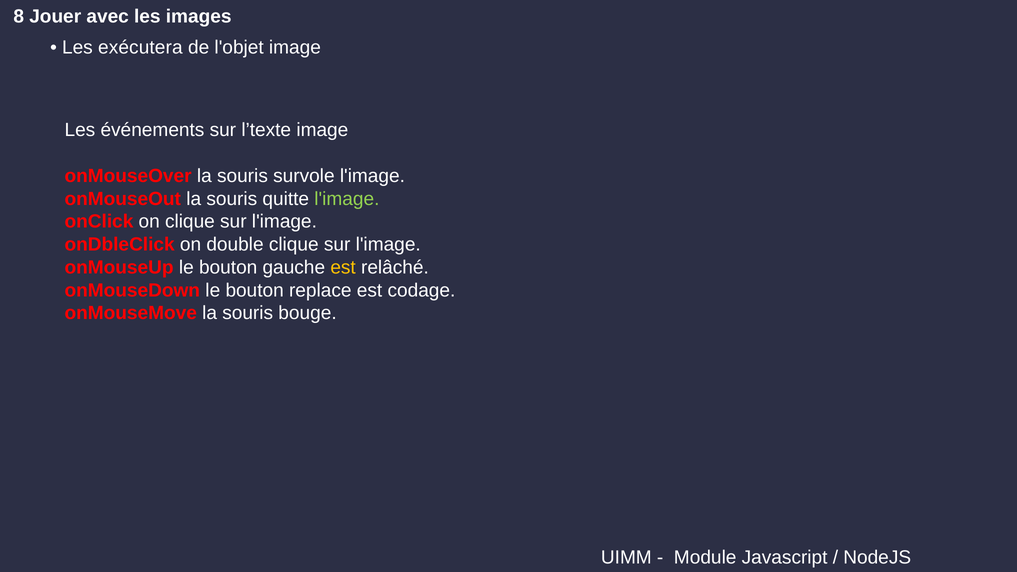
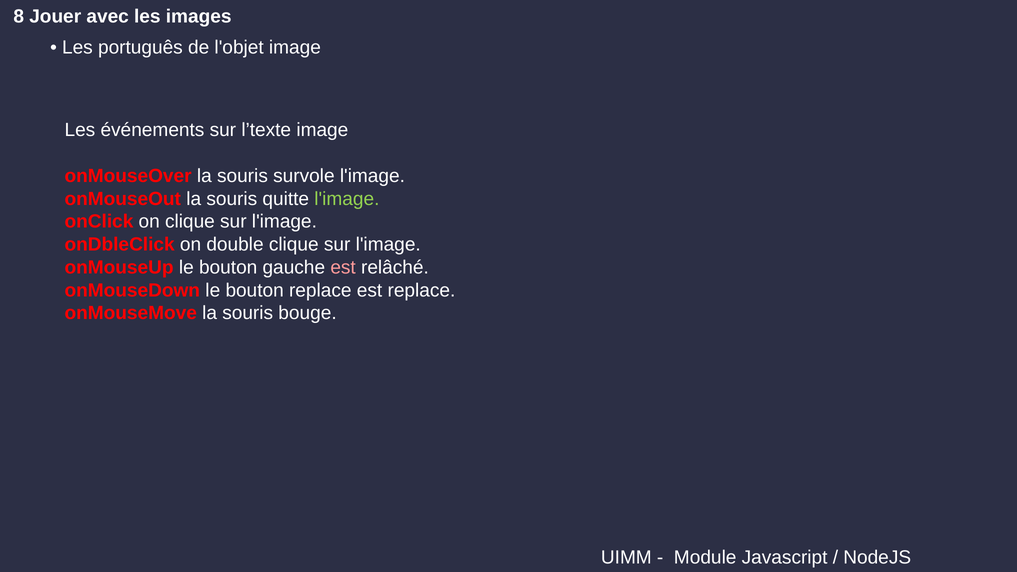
exécutera: exécutera -> português
est at (343, 267) colour: yellow -> pink
est codage: codage -> replace
